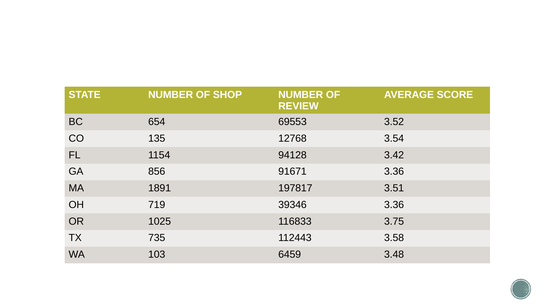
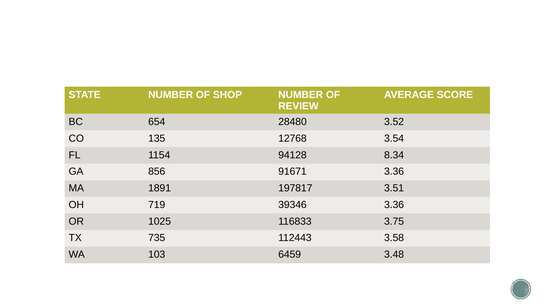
69553: 69553 -> 28480
3.42: 3.42 -> 8.34
